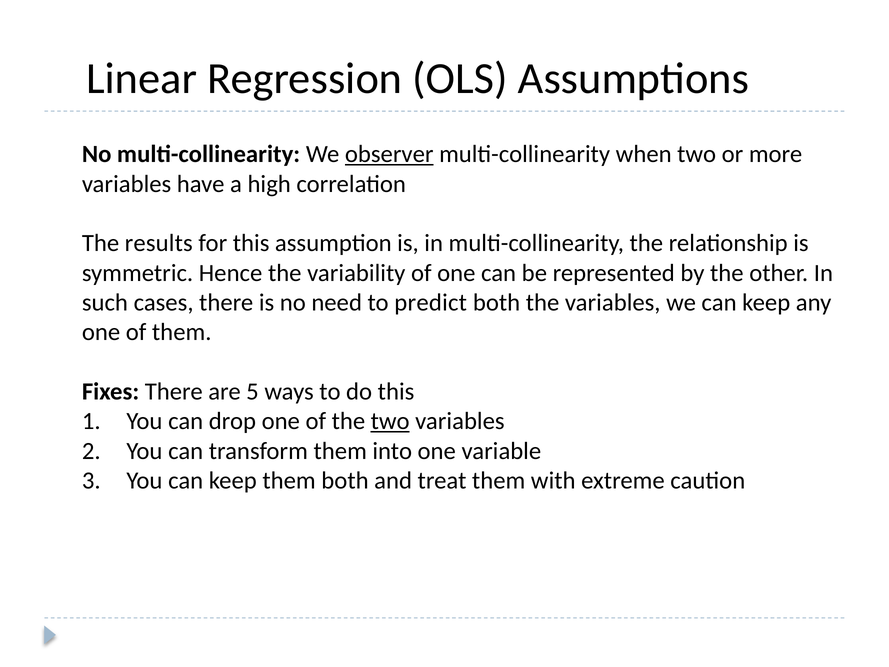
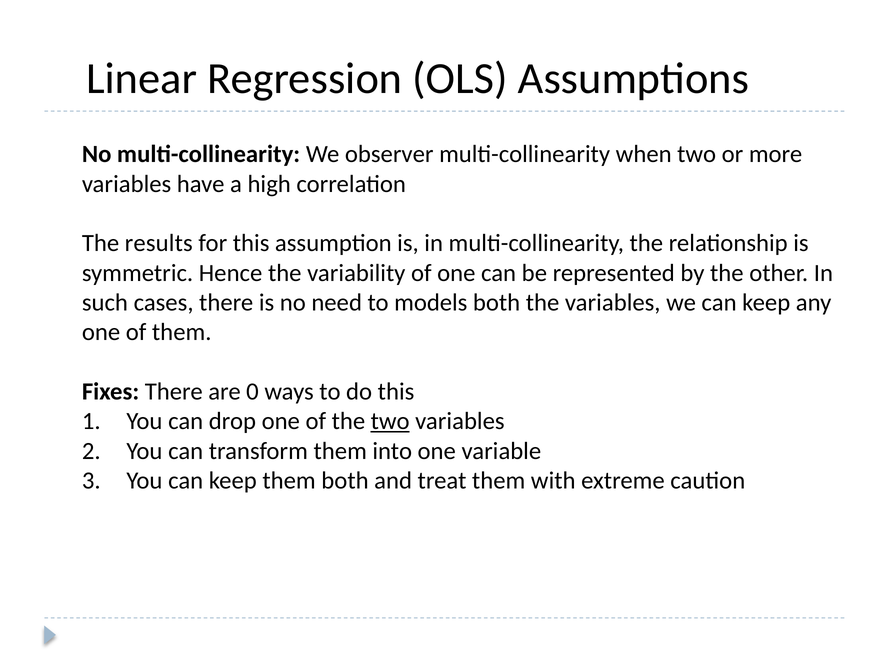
observer underline: present -> none
predict: predict -> models
5: 5 -> 0
